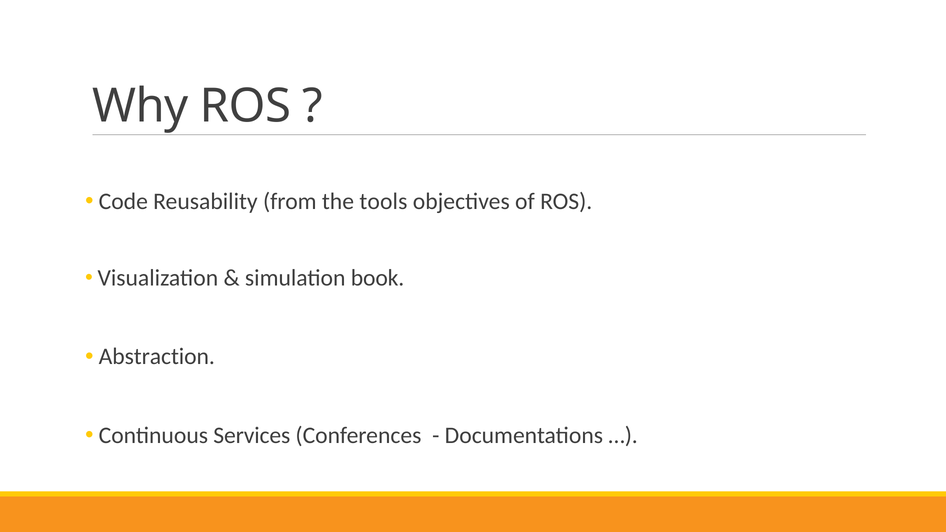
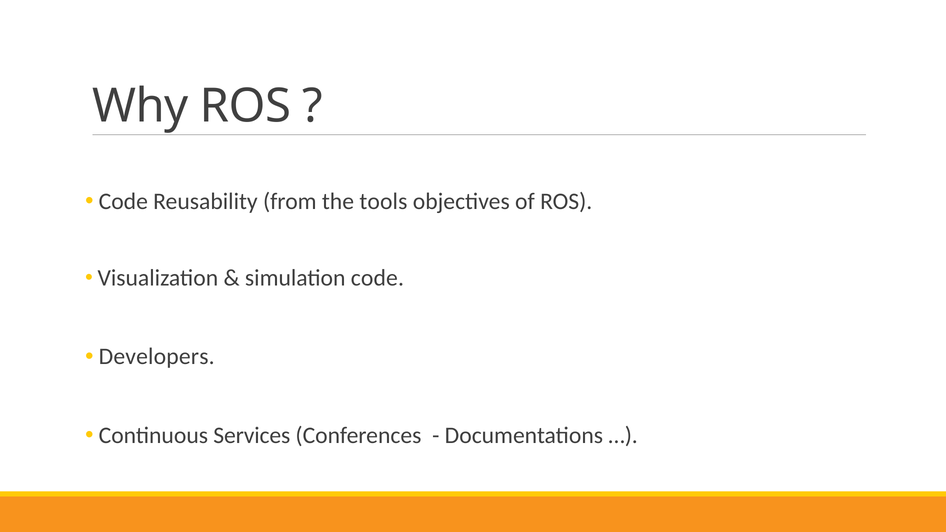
simulation book: book -> code
Abstraction: Abstraction -> Developers
